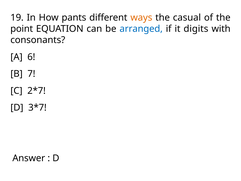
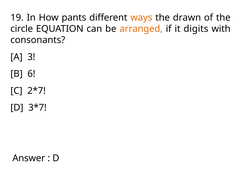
casual: casual -> drawn
point: point -> circle
arranged colour: blue -> orange
6: 6 -> 3
7: 7 -> 6
